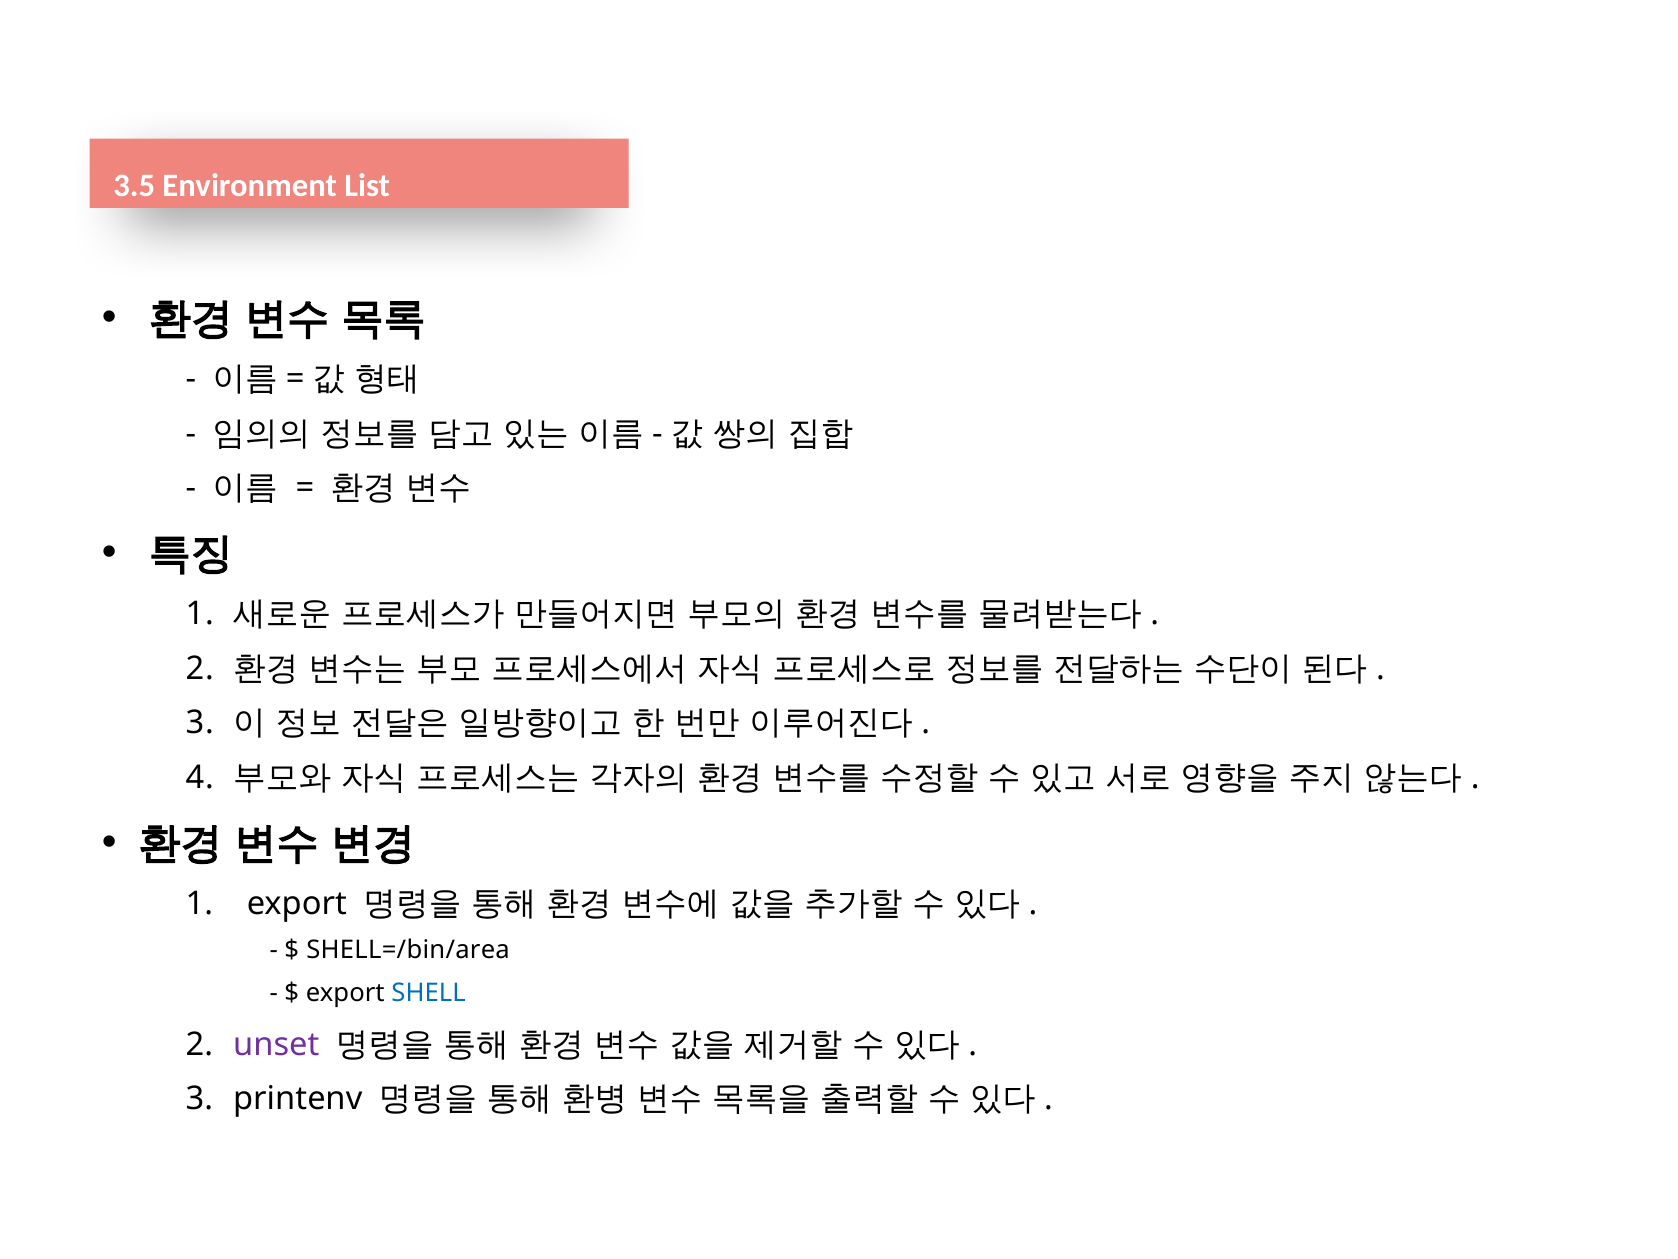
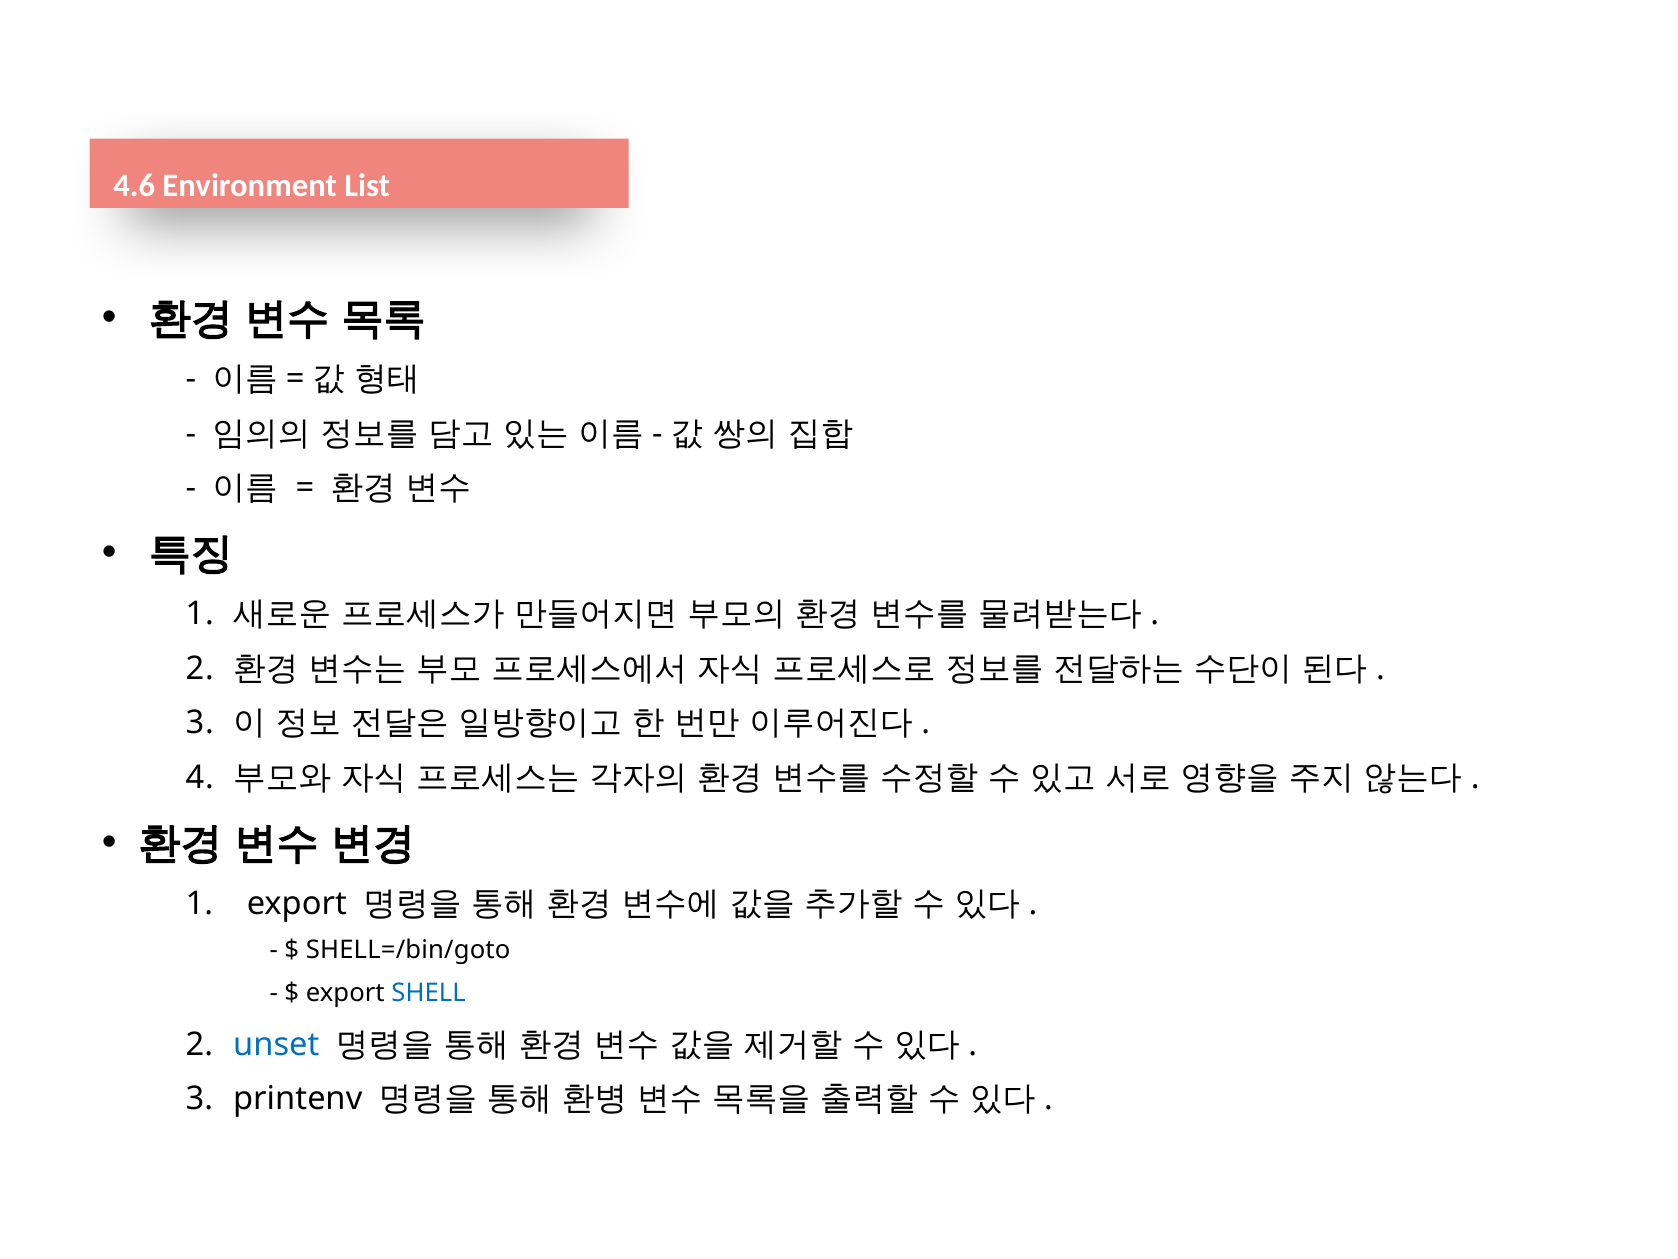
3.5: 3.5 -> 4.6
SHELL=/bin/area: SHELL=/bin/area -> SHELL=/bin/goto
unset colour: purple -> blue
